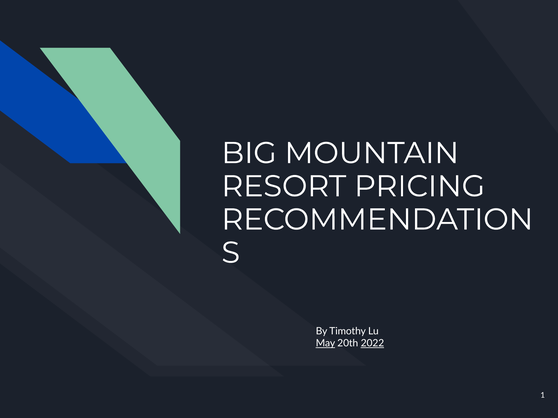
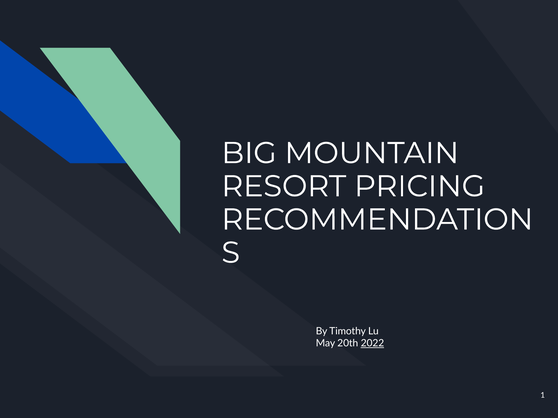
May underline: present -> none
